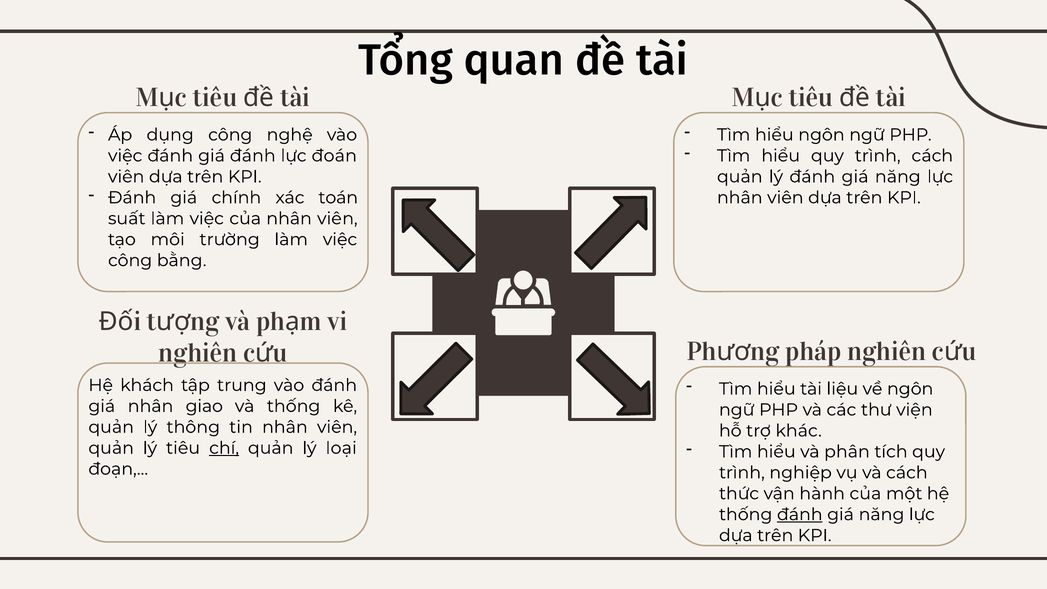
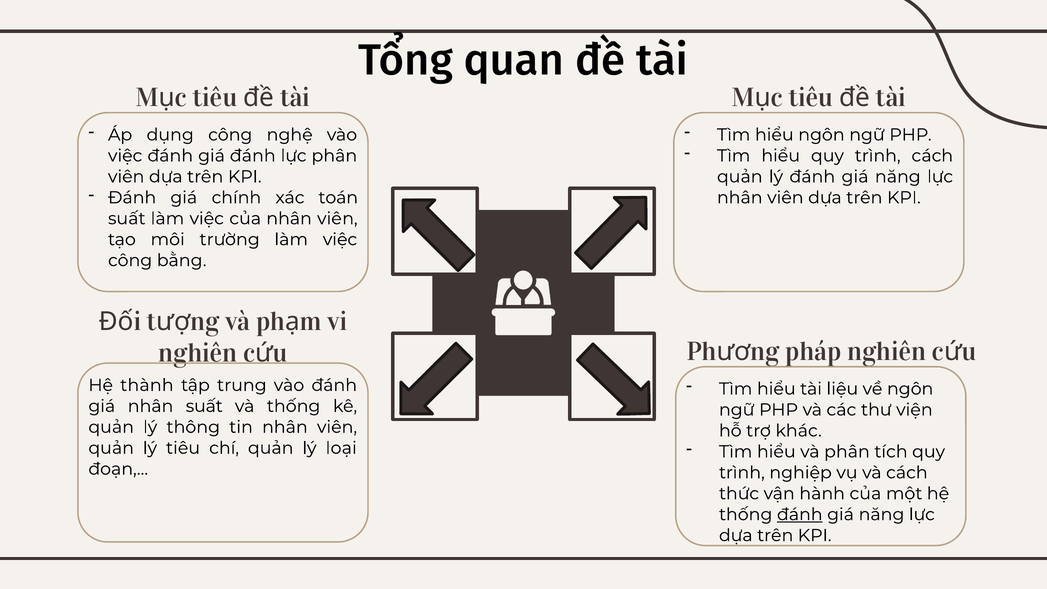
lực đoán: đoán -> phân
khách: khách -> thành
nhân giao: giao -> suất
chí underline: present -> none
